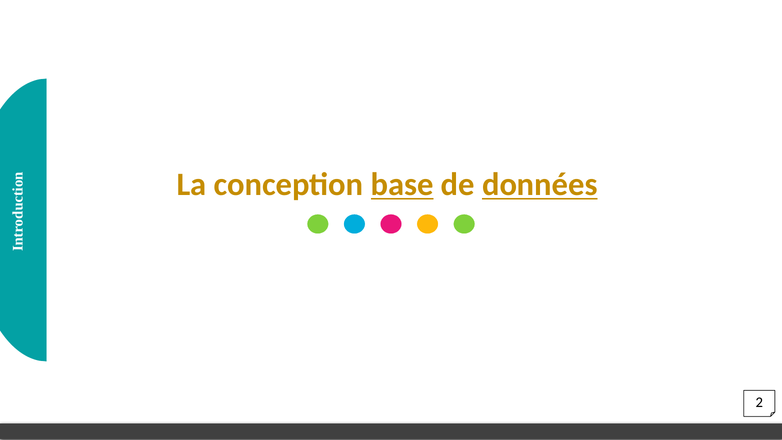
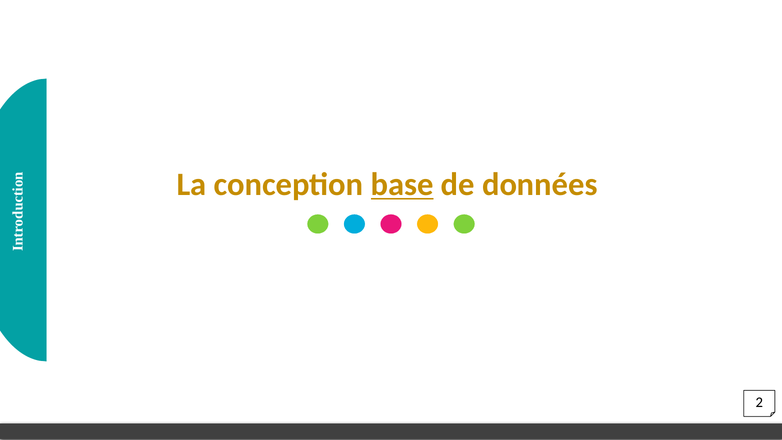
données underline: present -> none
